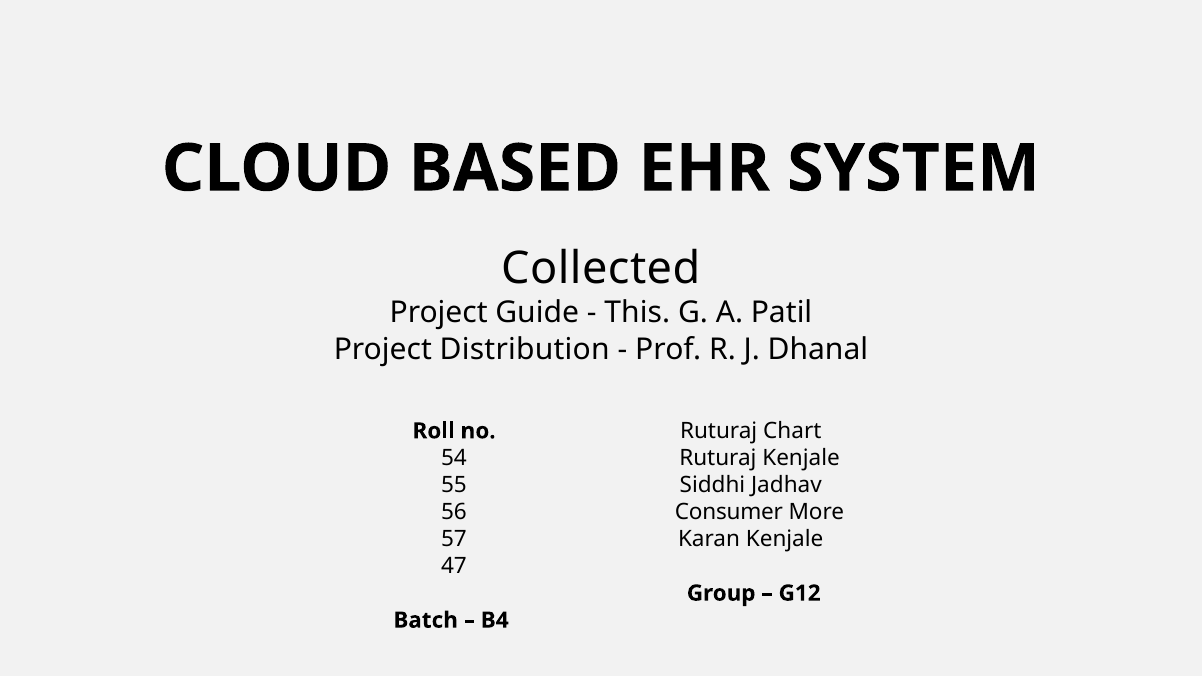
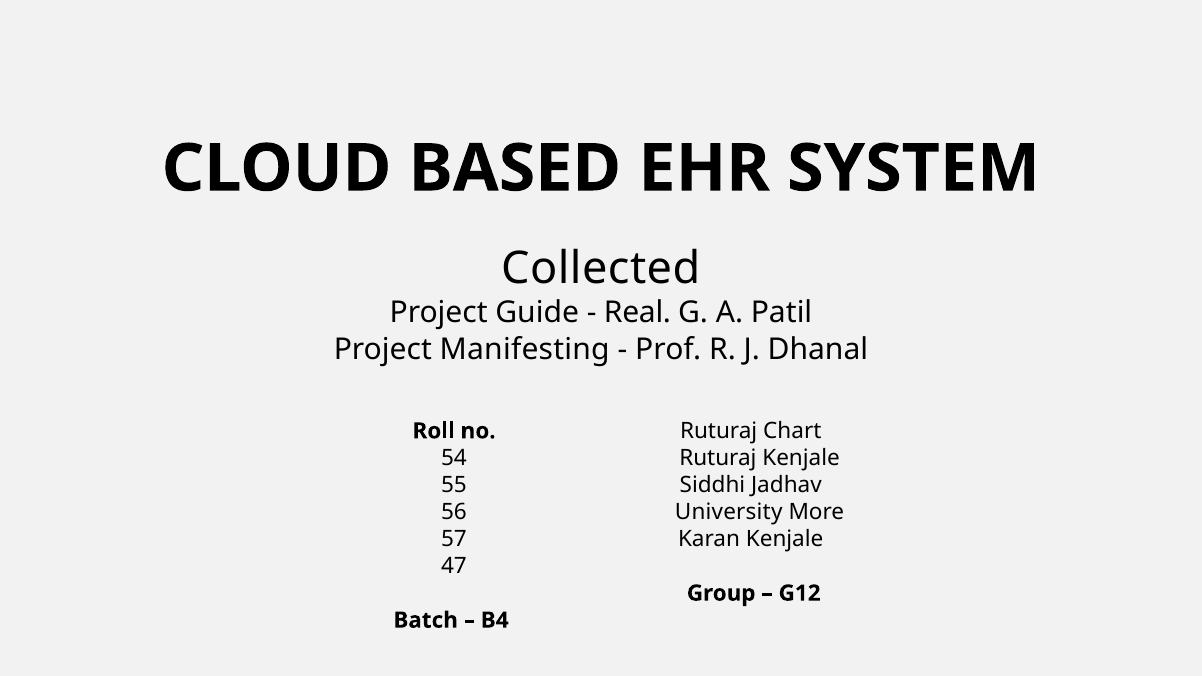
This: This -> Real
Distribution: Distribution -> Manifesting
Consumer: Consumer -> University
